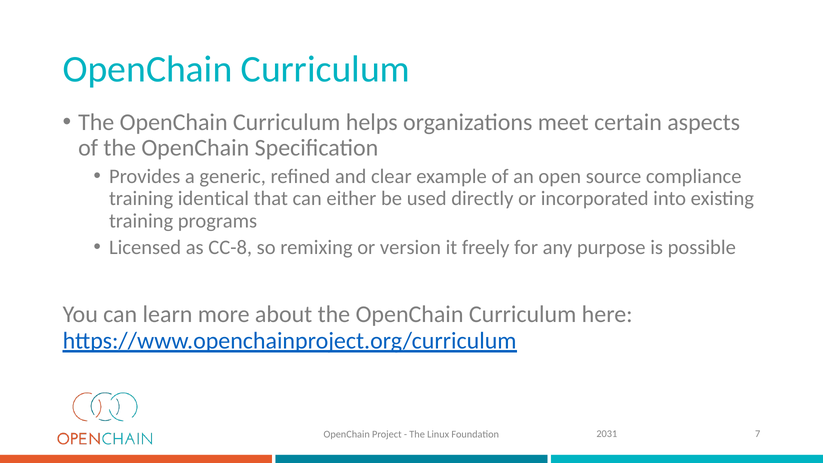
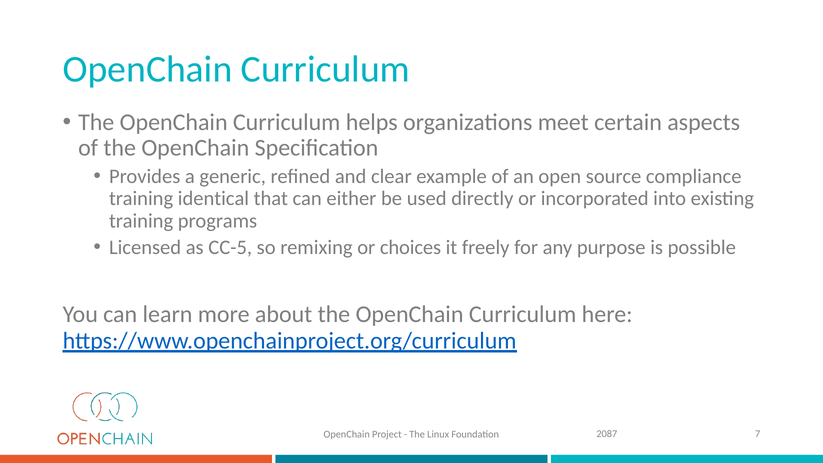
CC-8: CC-8 -> CC-5
version: version -> choices
2031: 2031 -> 2087
